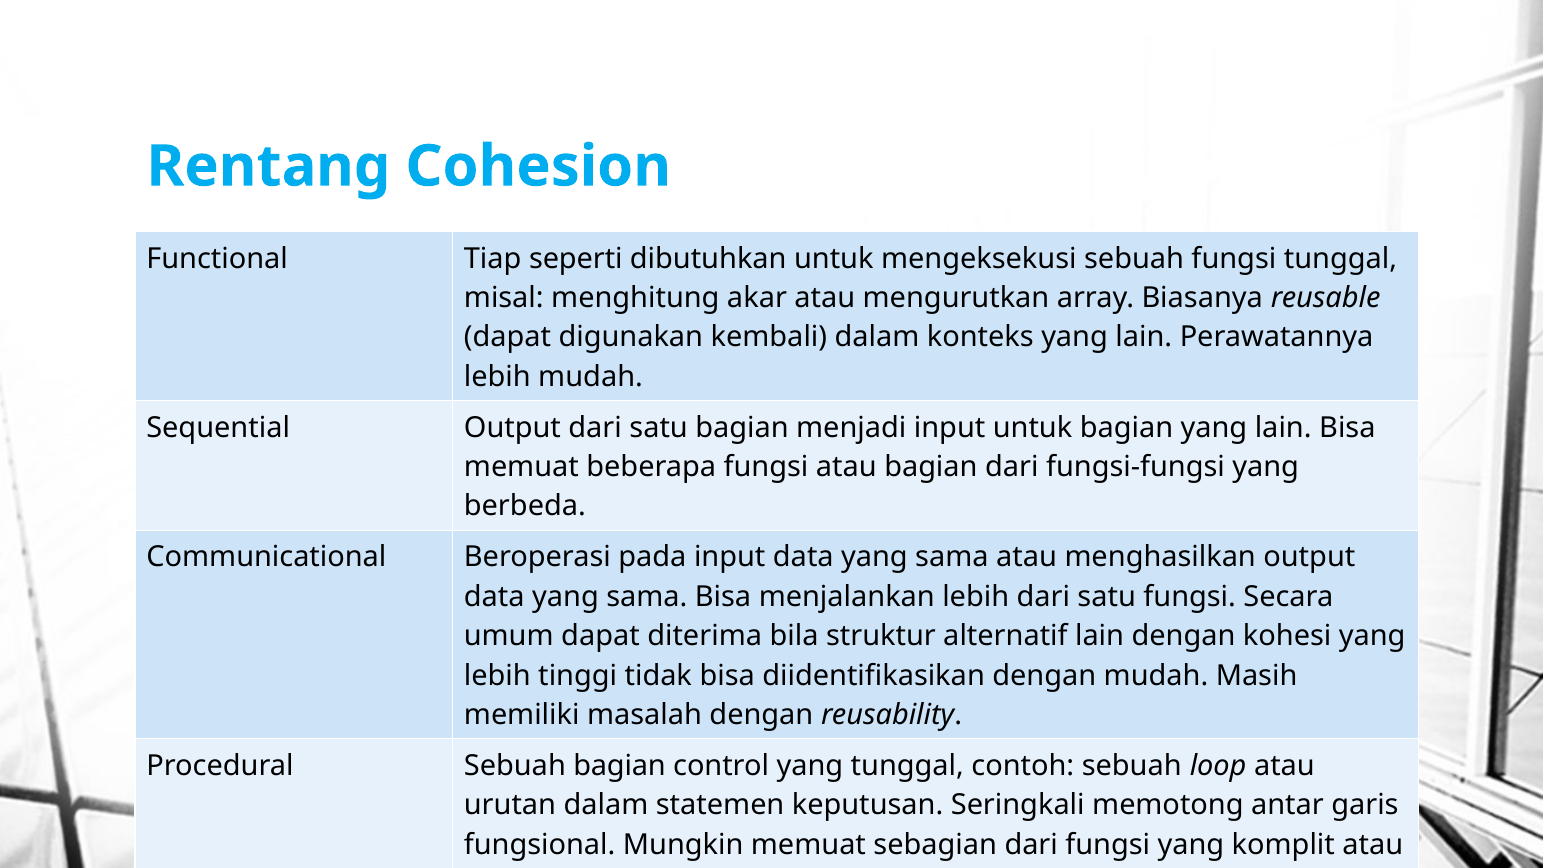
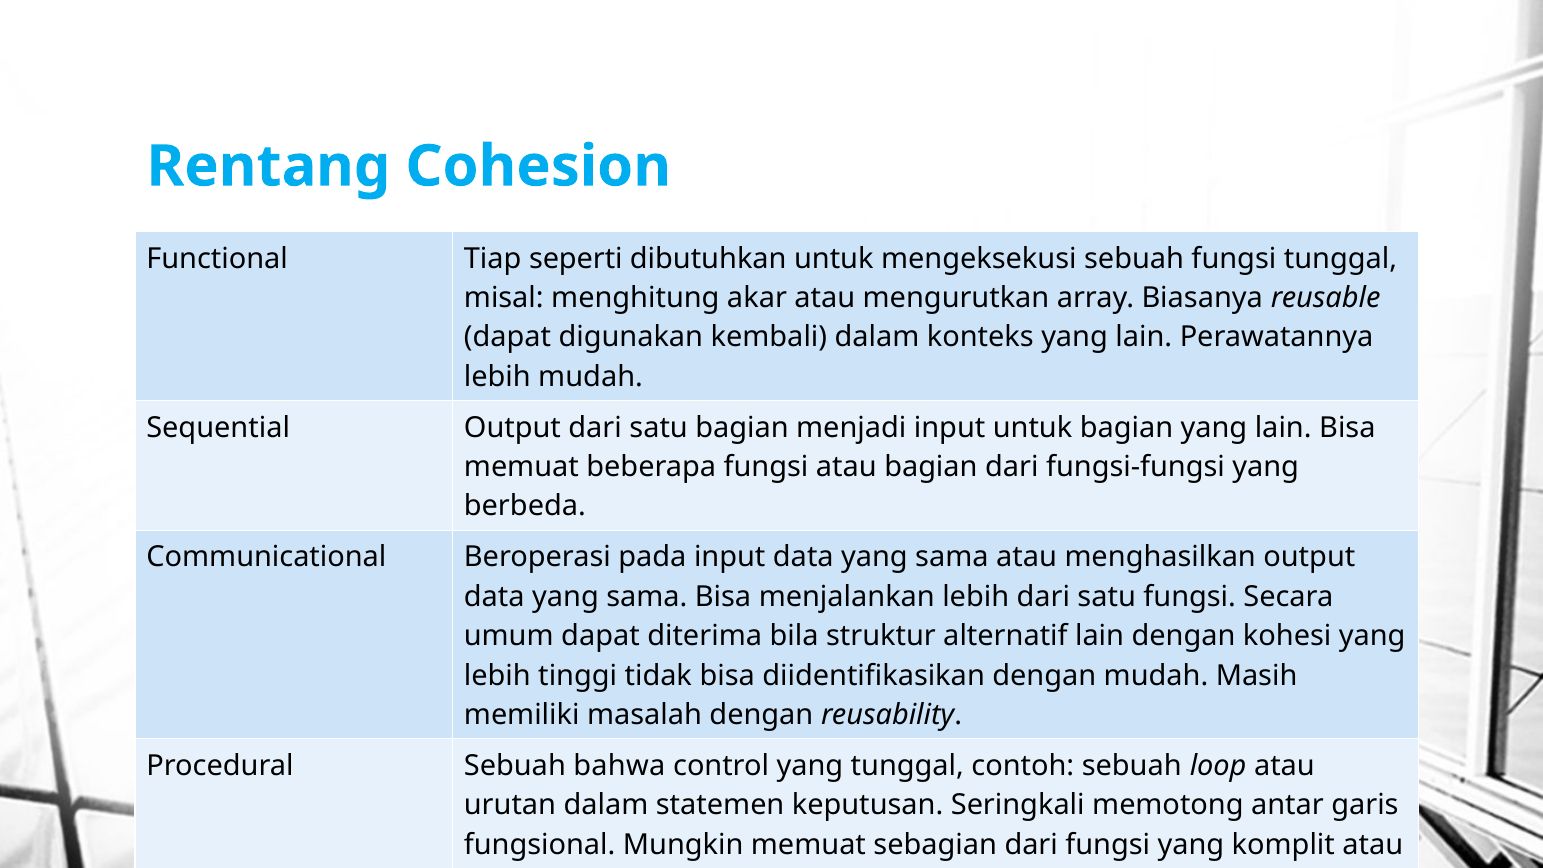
Sebuah bagian: bagian -> bahwa
